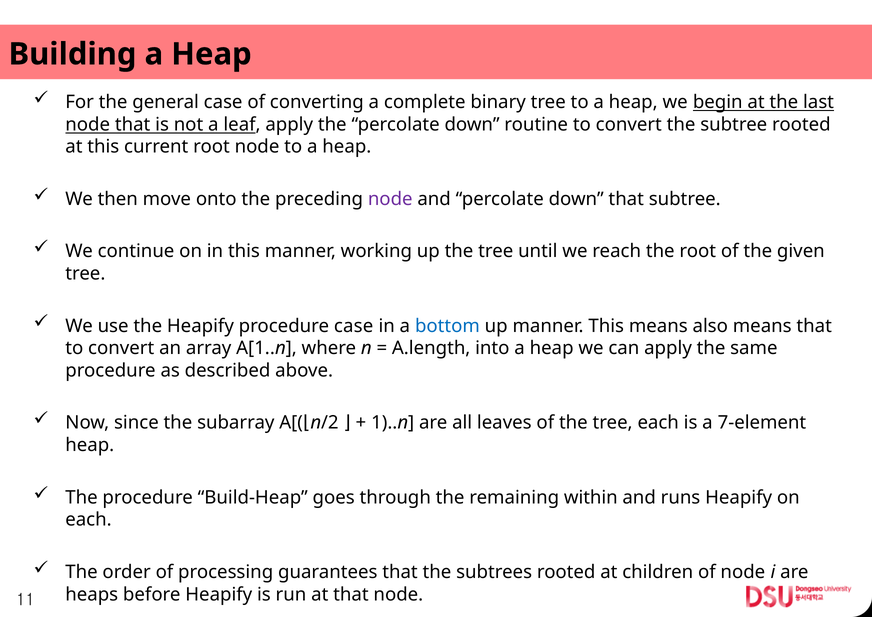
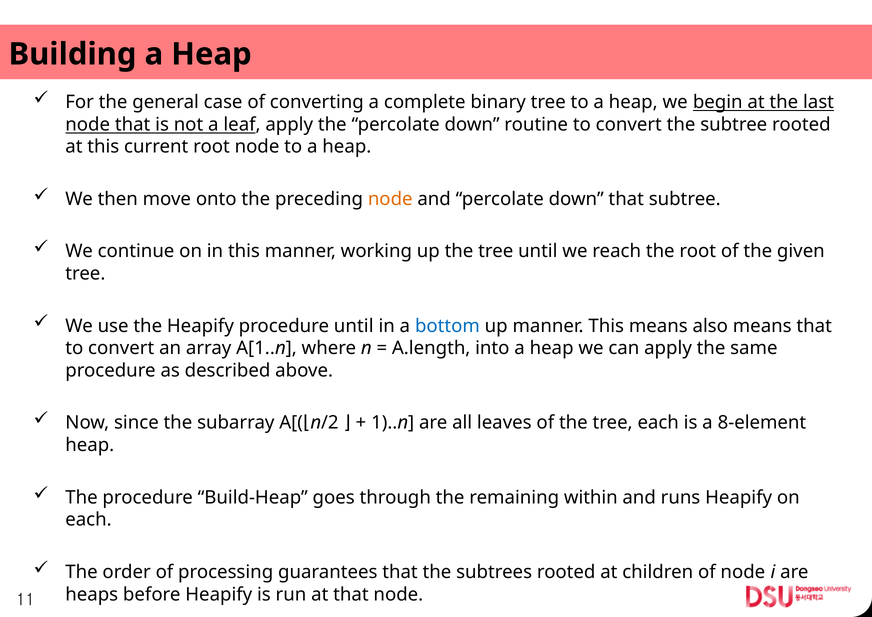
node at (390, 199) colour: purple -> orange
procedure case: case -> until
7-element: 7-element -> 8-element
